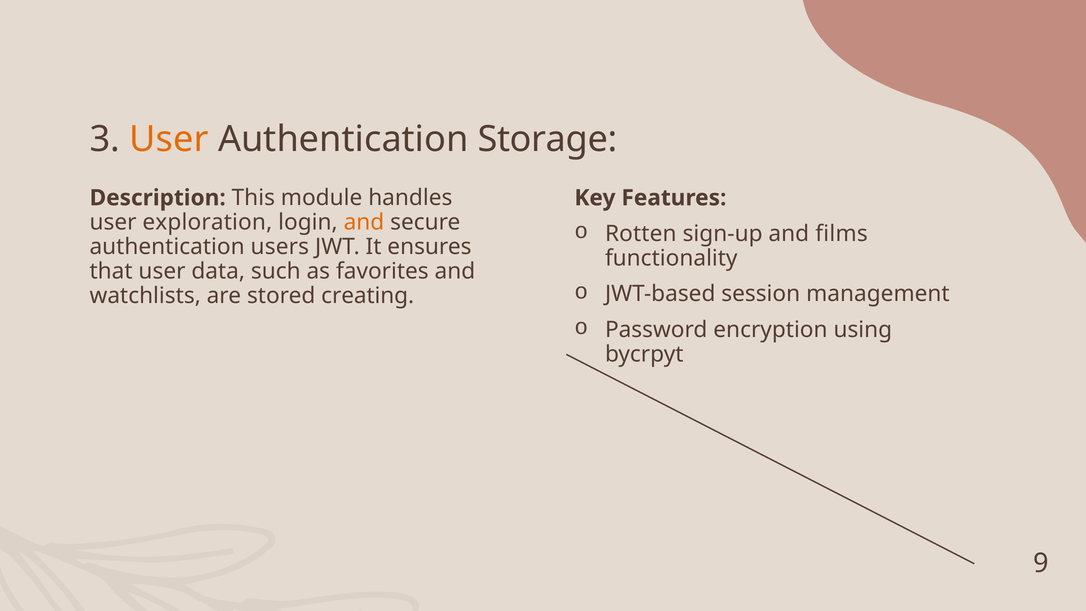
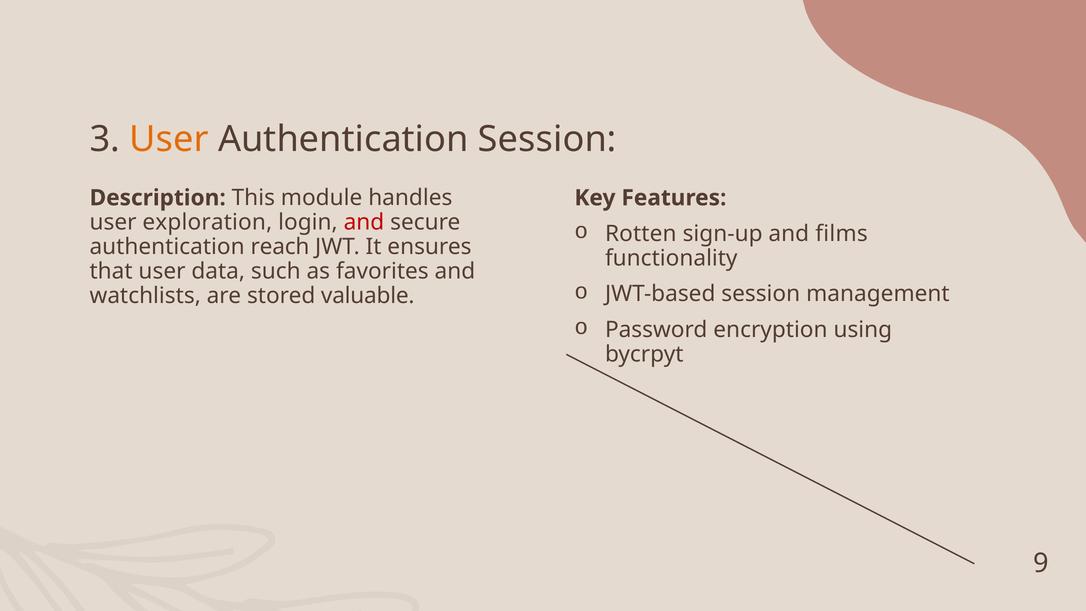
Authentication Storage: Storage -> Session
and at (364, 222) colour: orange -> red
users: users -> reach
creating: creating -> valuable
